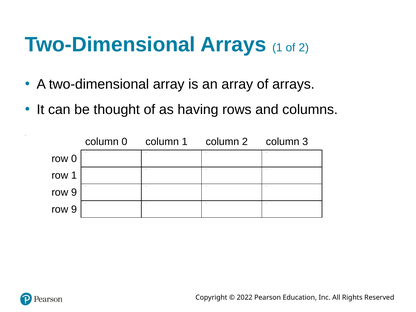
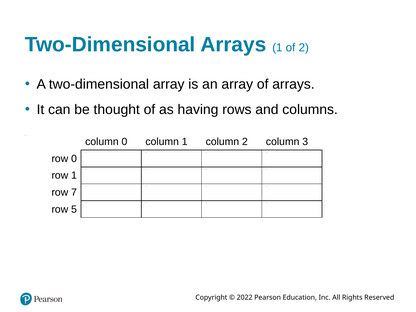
9 at (74, 192): 9 -> 7
9 at (74, 209): 9 -> 5
